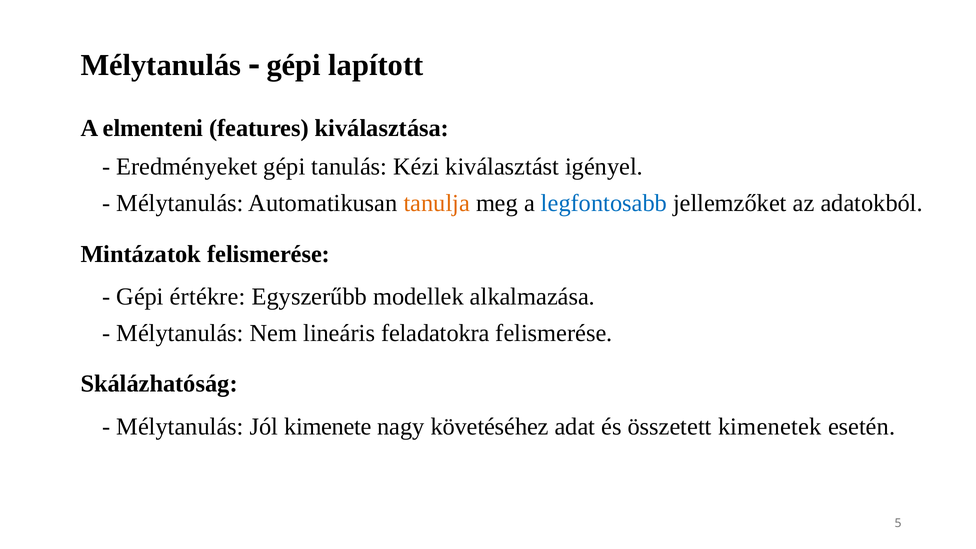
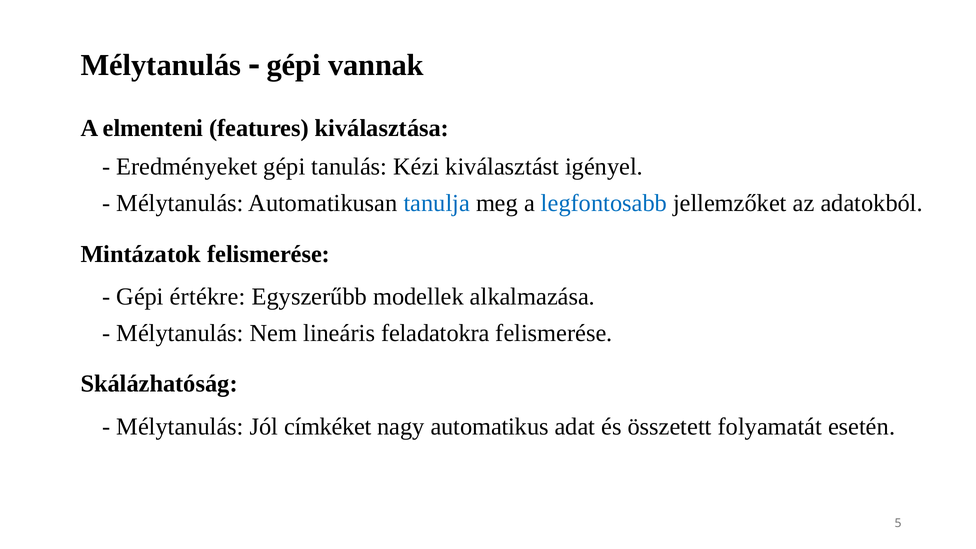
lapított: lapított -> vannak
tanulja colour: orange -> blue
kimenete: kimenete -> címkéket
követéséhez: követéséhez -> automatikus
kimenetek: kimenetek -> folyamatát
